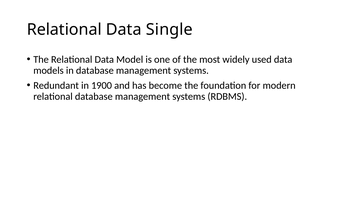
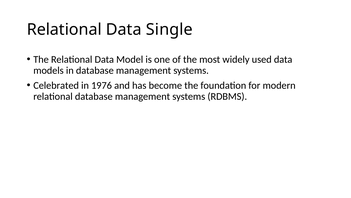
Redundant: Redundant -> Celebrated
1900: 1900 -> 1976
